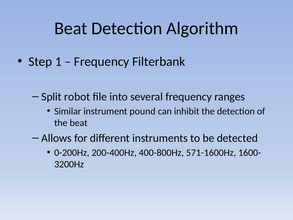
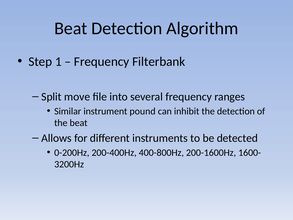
robot: robot -> move
571-1600Hz: 571-1600Hz -> 200-1600Hz
